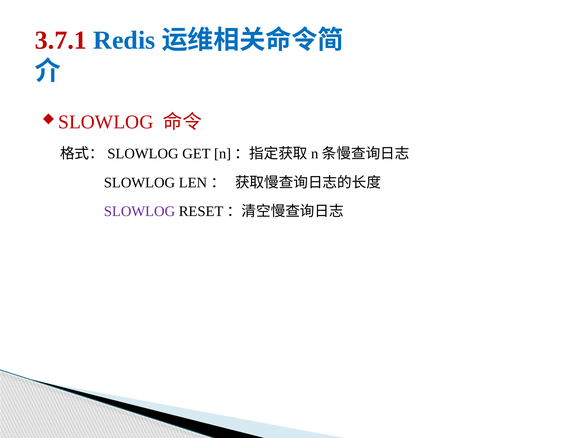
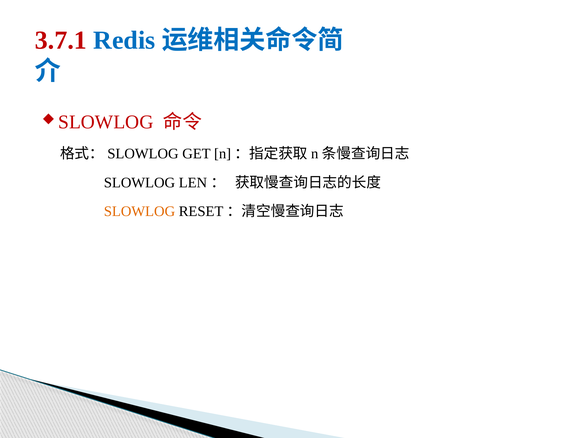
SLOWLOG at (139, 211) colour: purple -> orange
